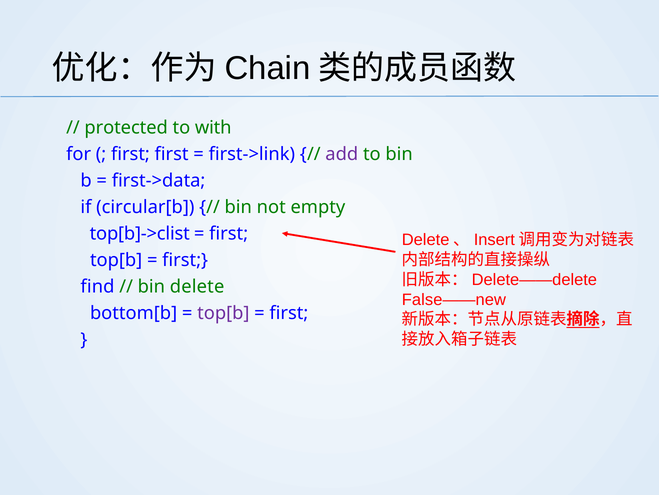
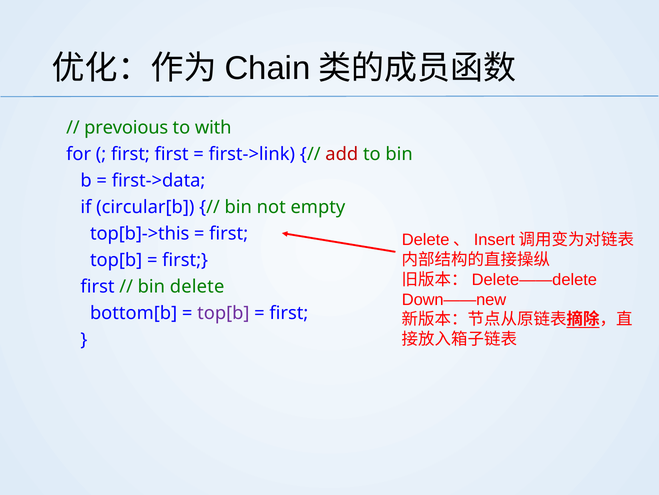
protected: protected -> prevoious
add colour: purple -> red
top[b]->clist: top[b]->clist -> top[b]->this
find at (97, 286): find -> first
False——new: False——new -> Down——new
